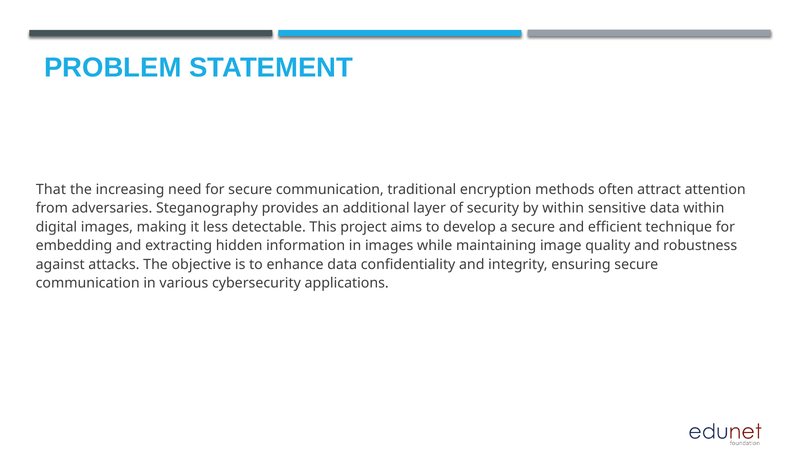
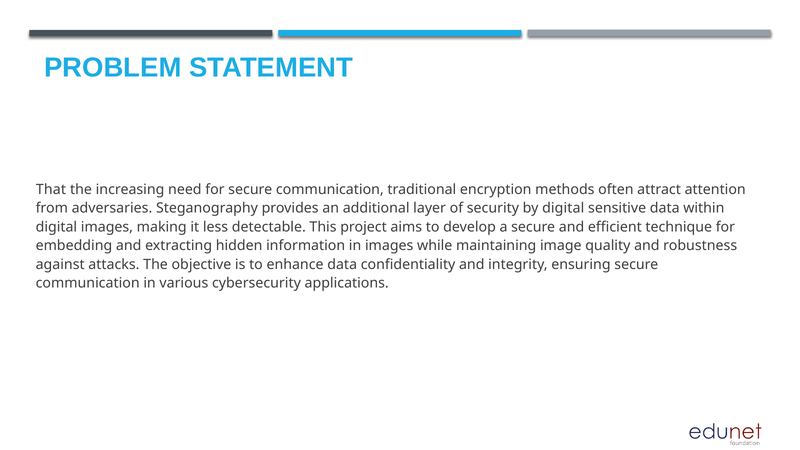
by within: within -> digital
